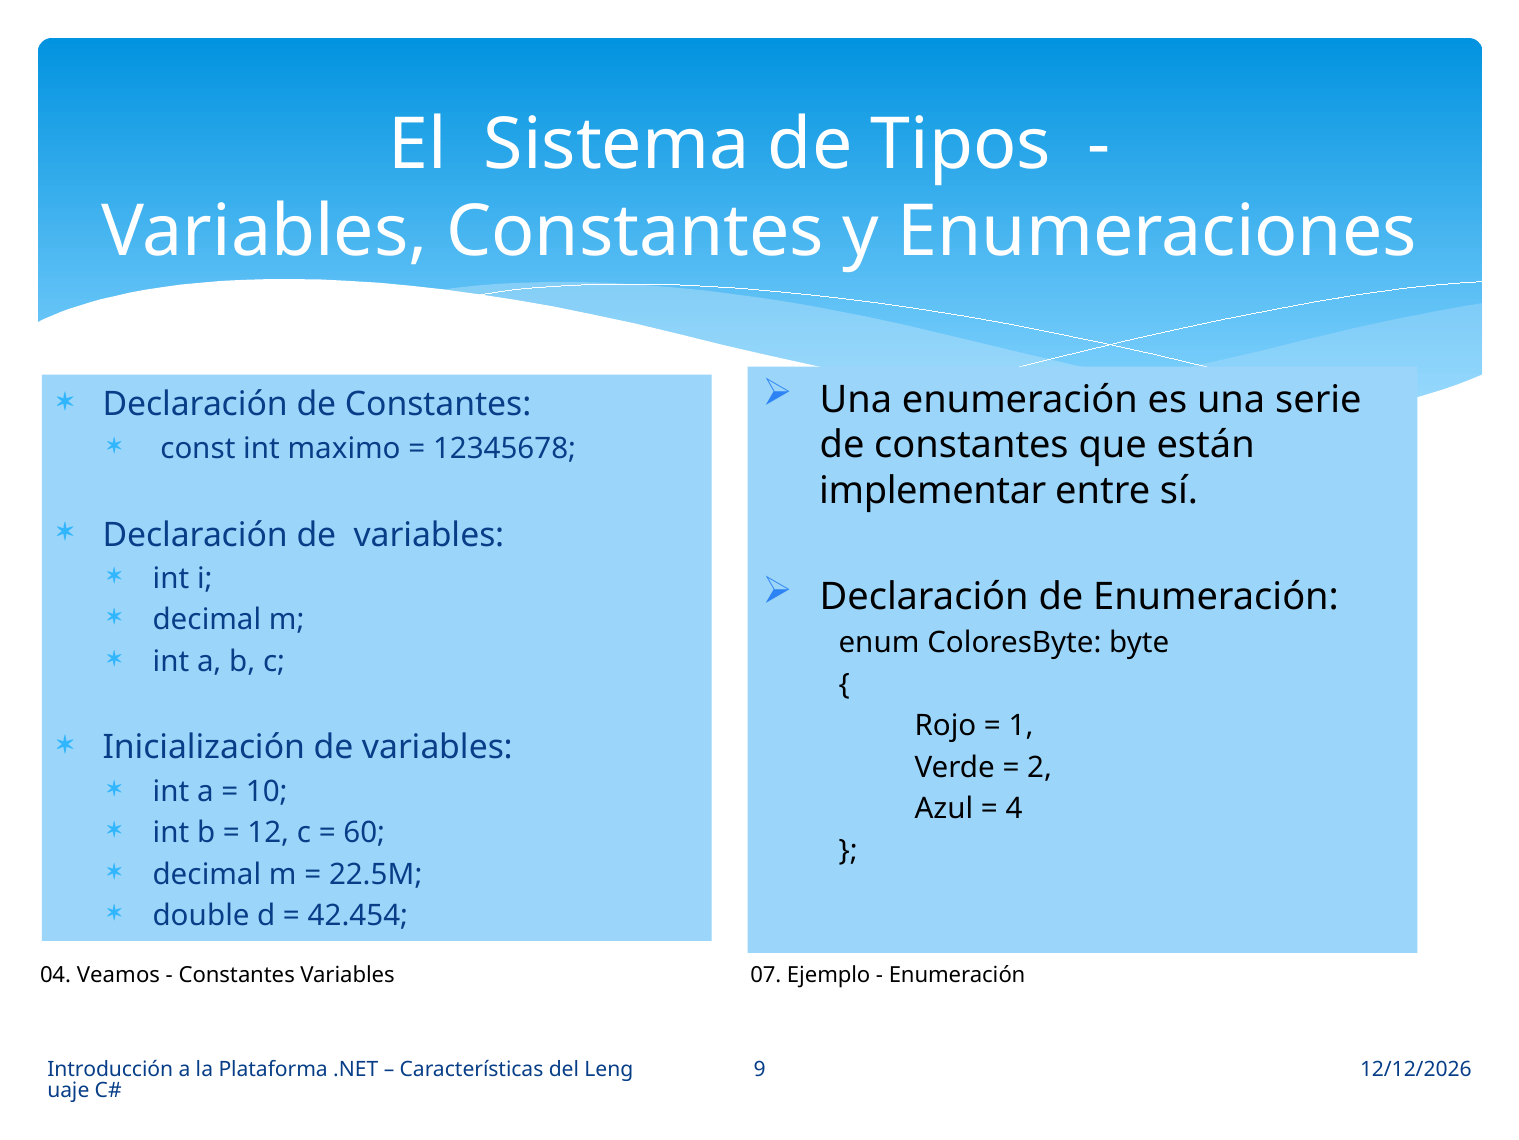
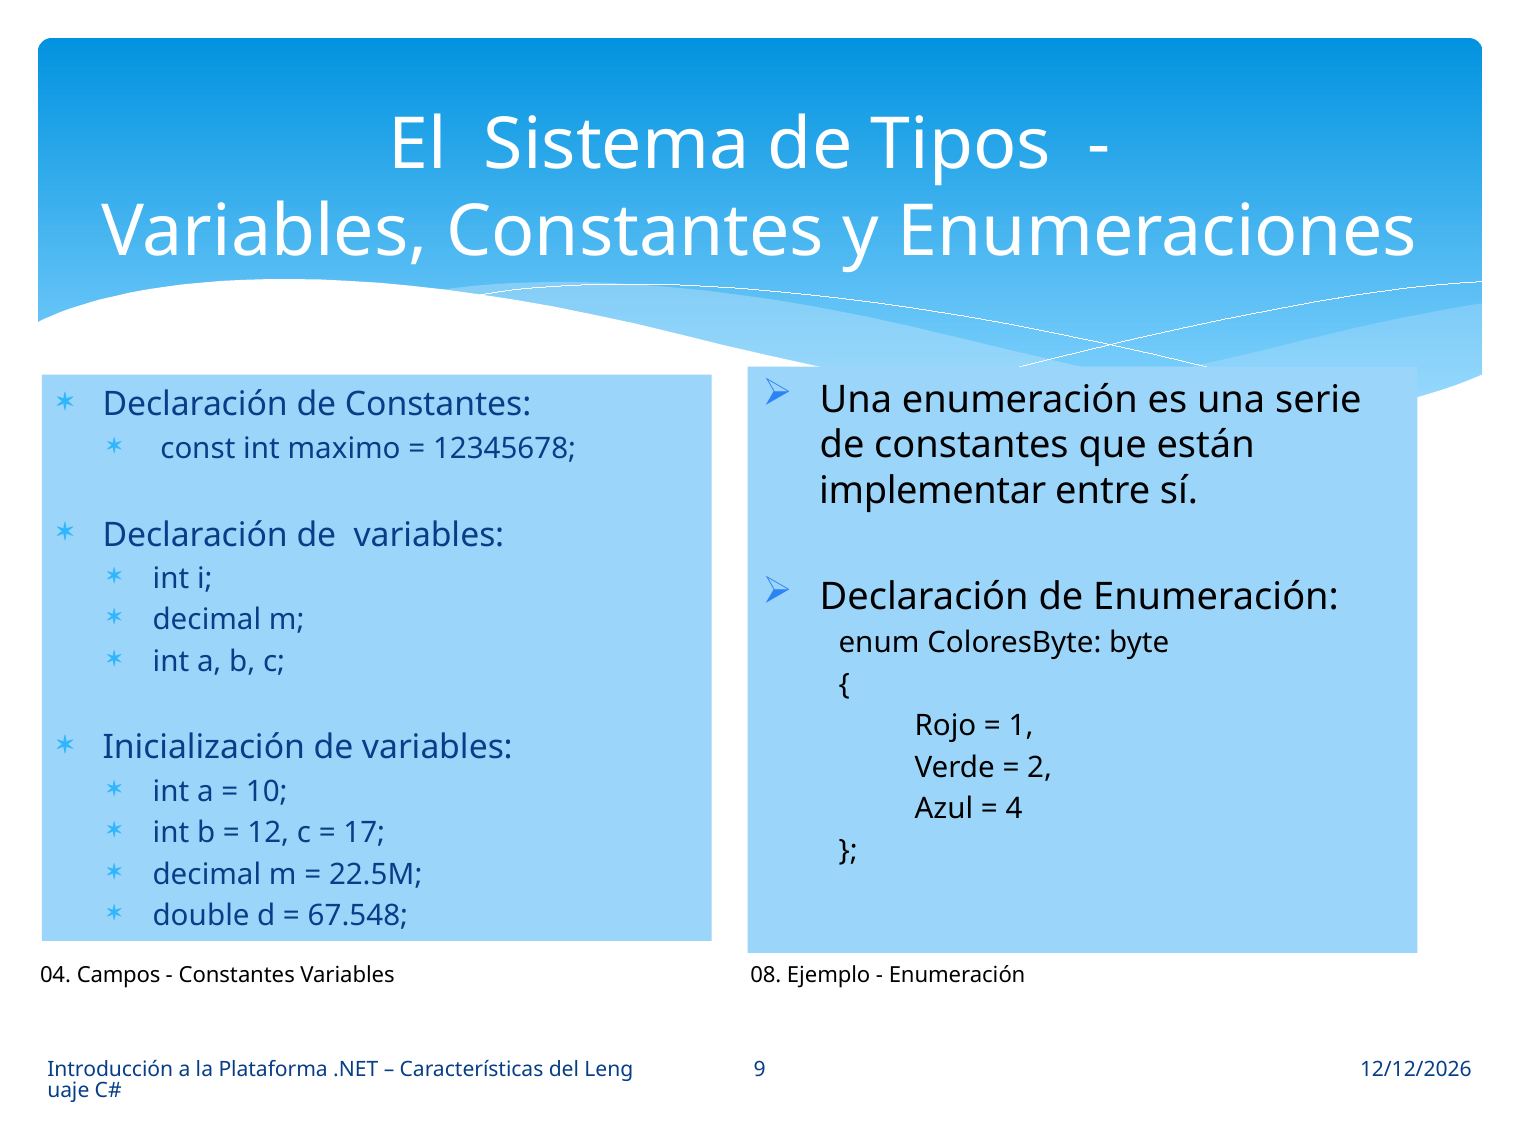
60: 60 -> 17
42.454: 42.454 -> 67.548
Veamos: Veamos -> Campos
07: 07 -> 08
